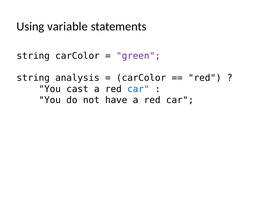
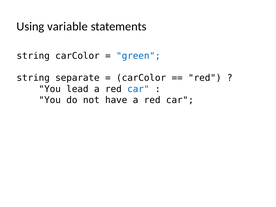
green colour: purple -> blue
analysis: analysis -> separate
cast: cast -> lead
